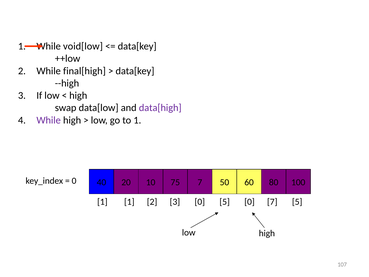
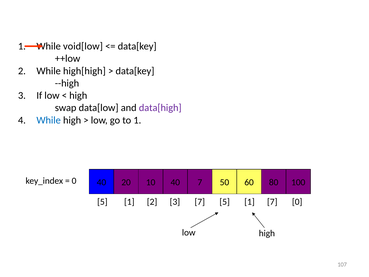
final[high: final[high -> high[high
While at (49, 120) colour: purple -> blue
10 75: 75 -> 40
1 at (102, 202): 1 -> 5
3 0: 0 -> 7
0 at (249, 202): 0 -> 1
7 5: 5 -> 0
